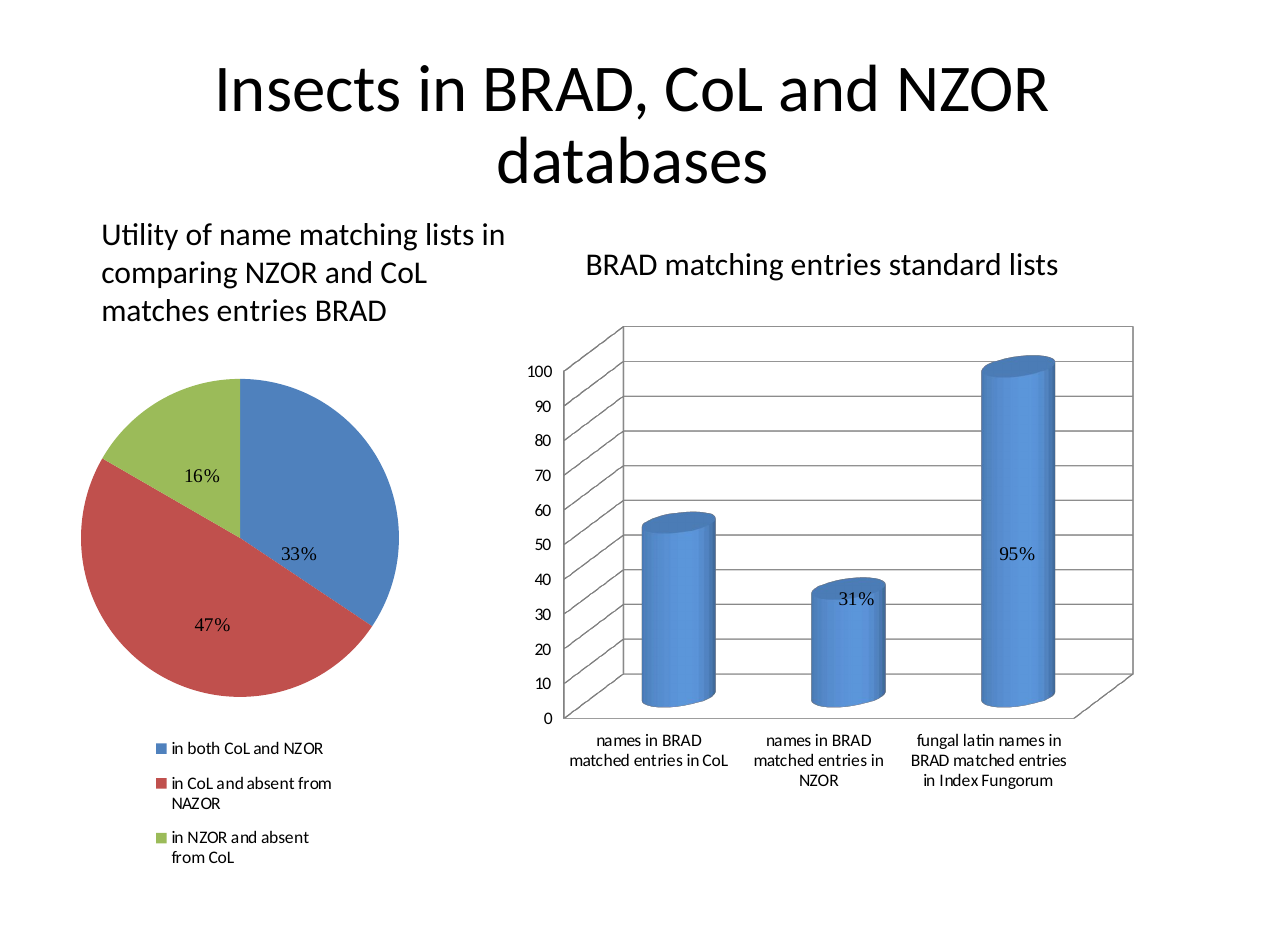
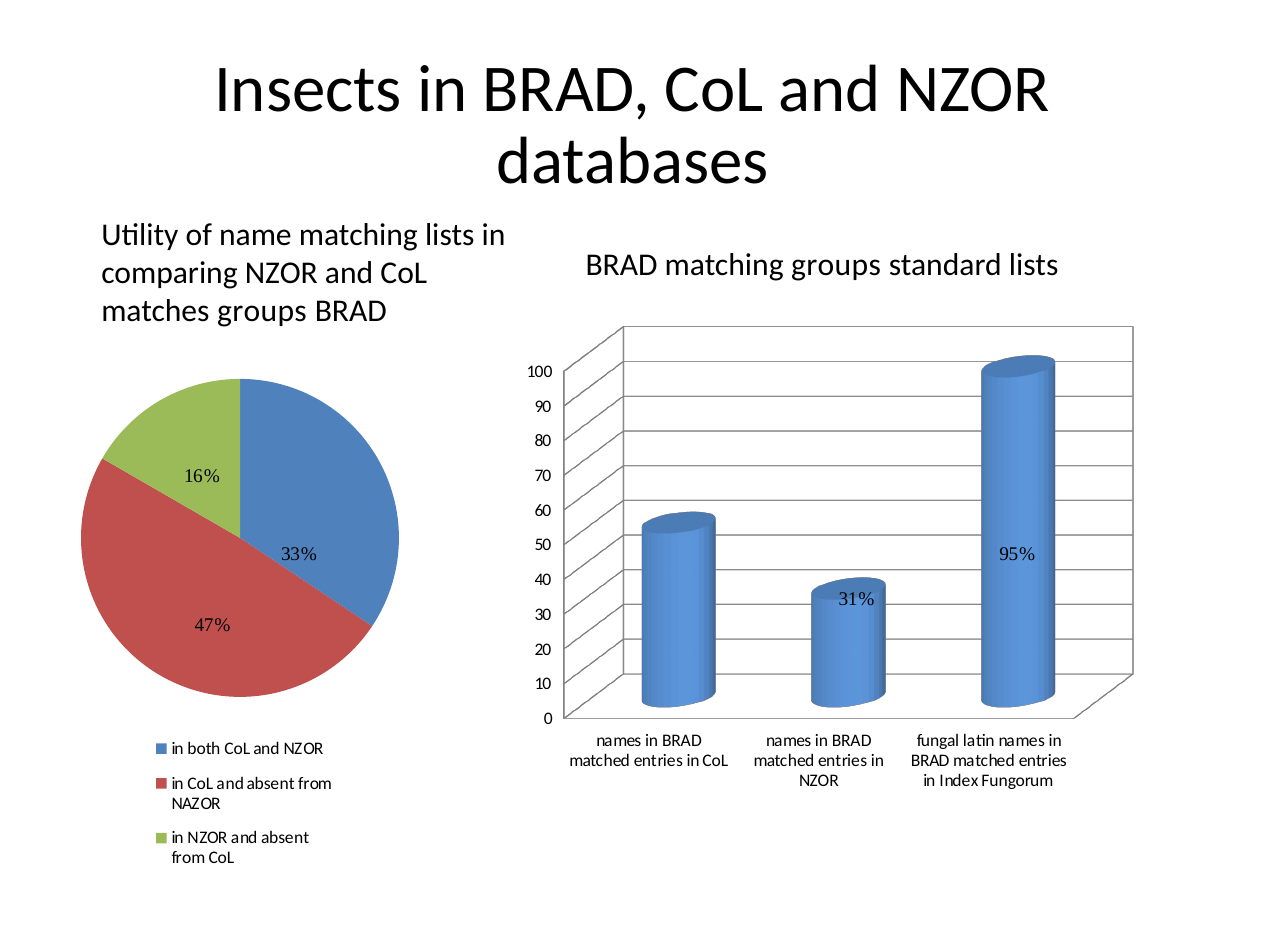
matching entries: entries -> groups
matches entries: entries -> groups
